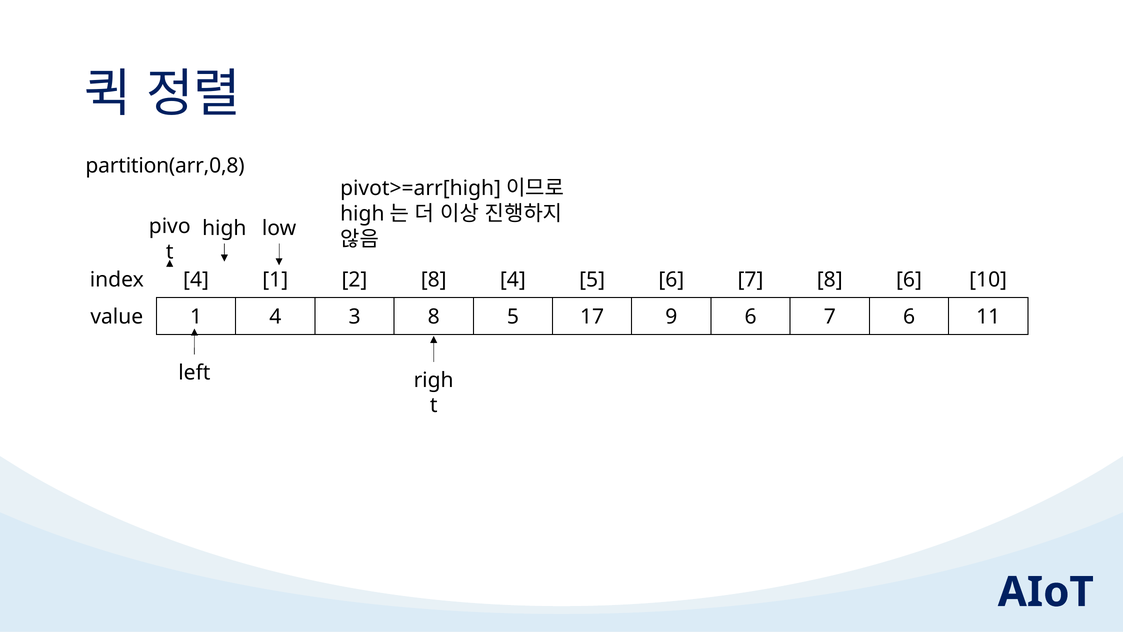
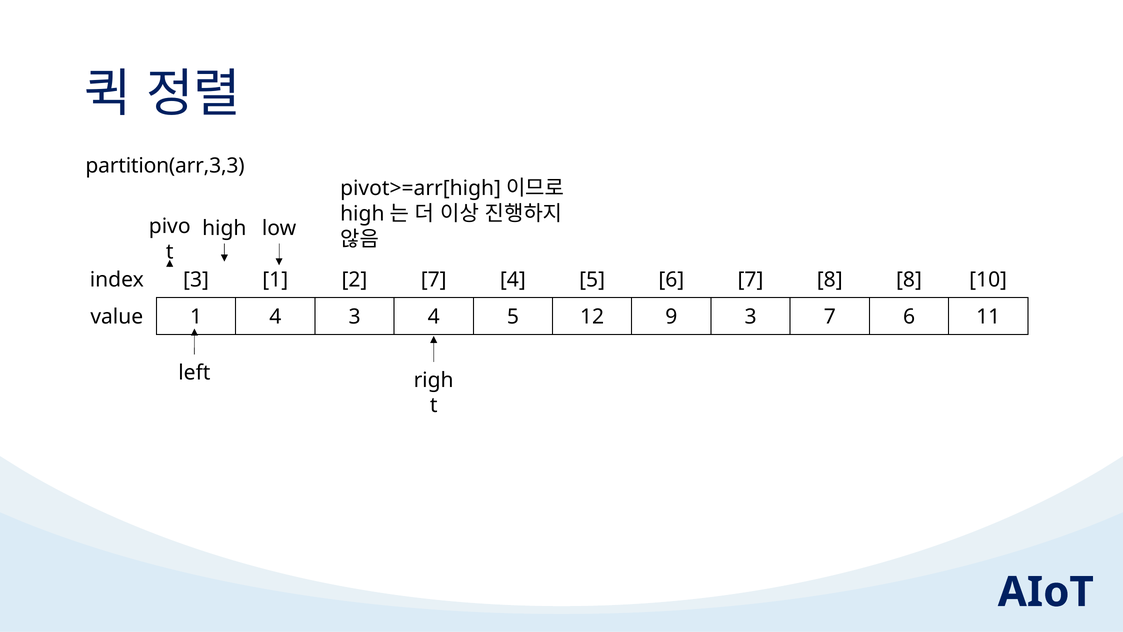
partition(arr,0,8: partition(arr,0,8 -> partition(arr,3,3
index 4: 4 -> 3
2 8: 8 -> 7
8 6: 6 -> 8
3 8: 8 -> 4
17: 17 -> 12
9 6: 6 -> 3
